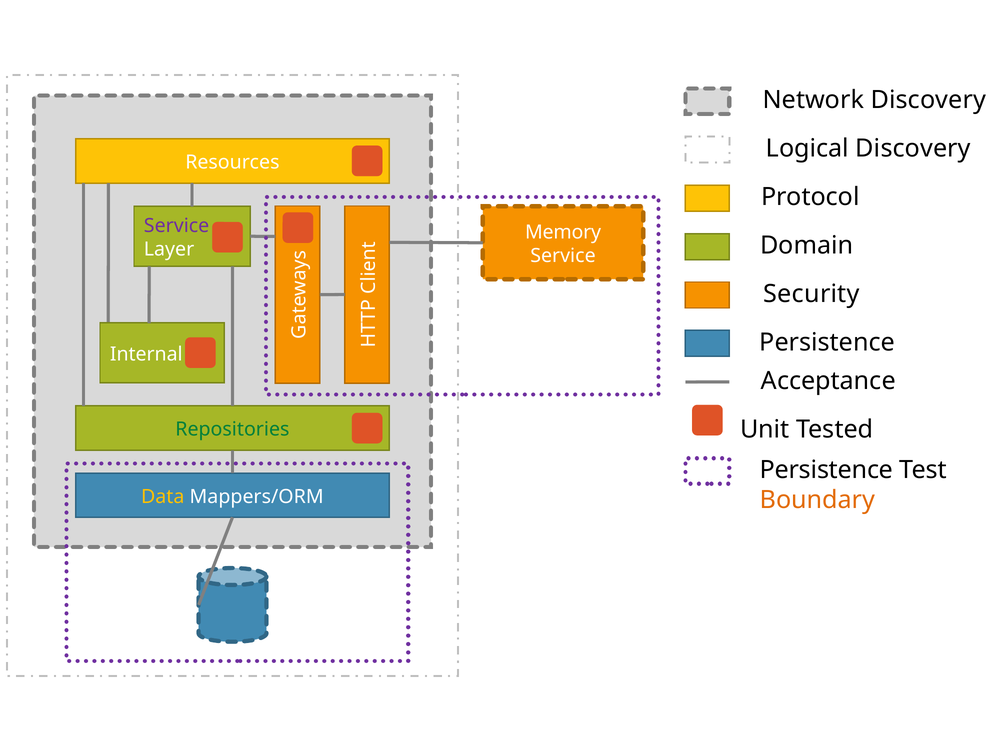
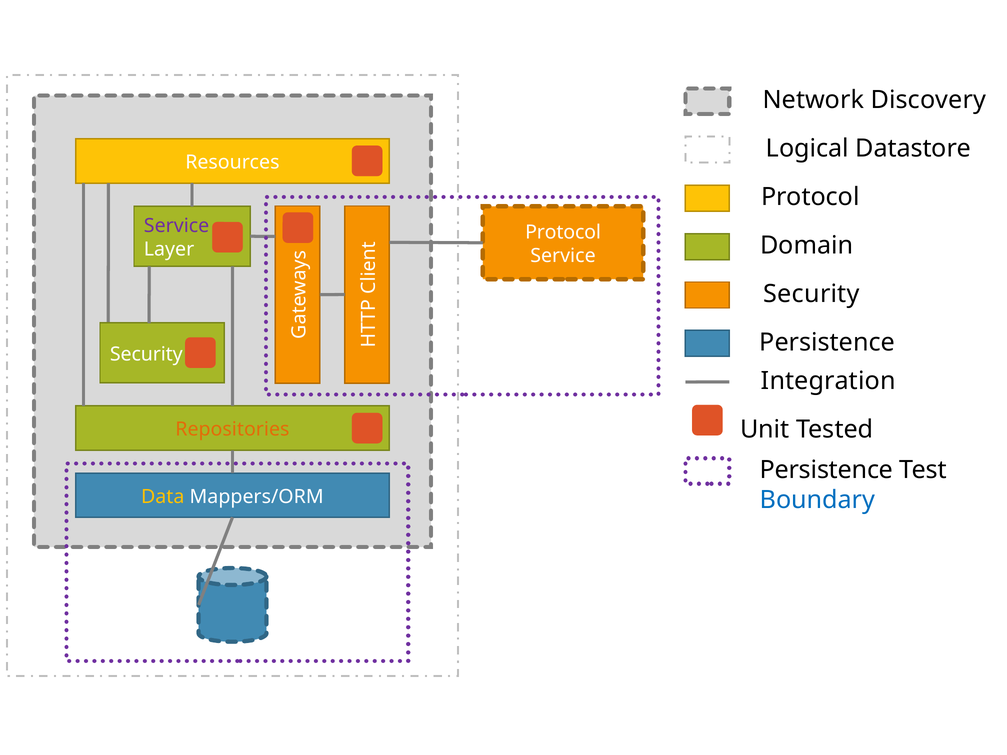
Logical Discovery: Discovery -> Datastore
Memory at (563, 232): Memory -> Protocol
Internal at (146, 354): Internal -> Security
Acceptance: Acceptance -> Integration
Repositories colour: green -> orange
Boundary colour: orange -> blue
